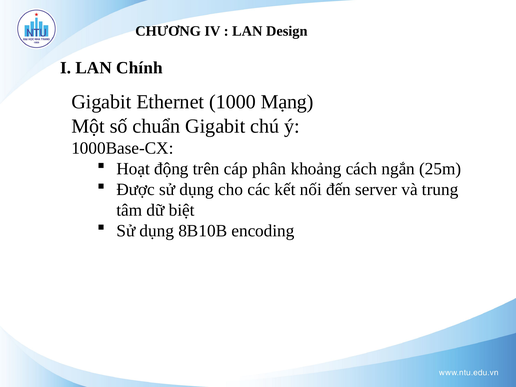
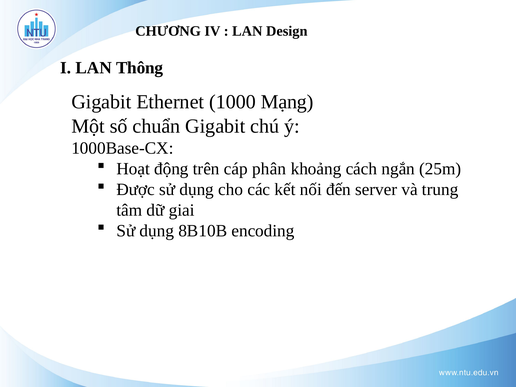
Chính: Chính -> Thông
biệt: biệt -> giai
